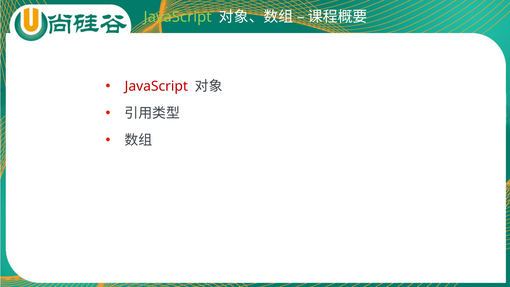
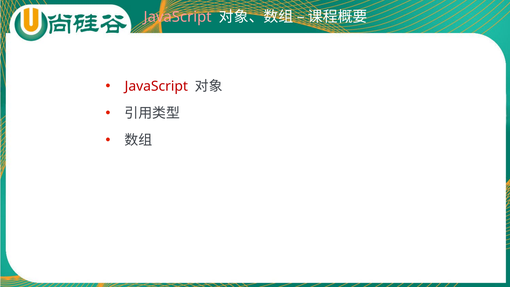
JavaScript at (178, 17) colour: light green -> pink
